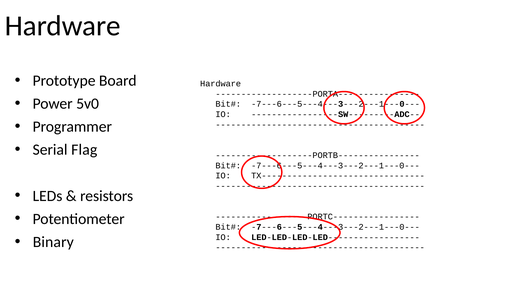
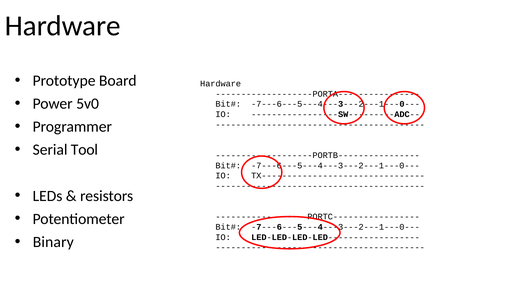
Flag: Flag -> Tool
